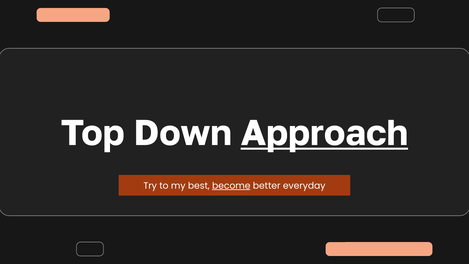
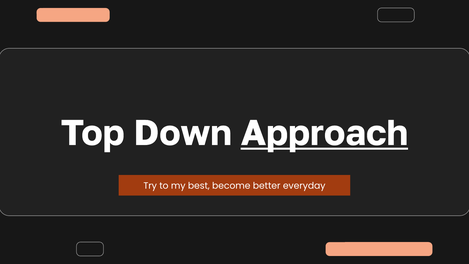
become underline: present -> none
